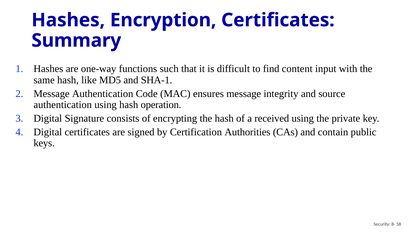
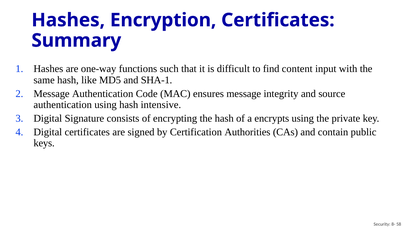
operation: operation -> intensive
received: received -> encrypts
